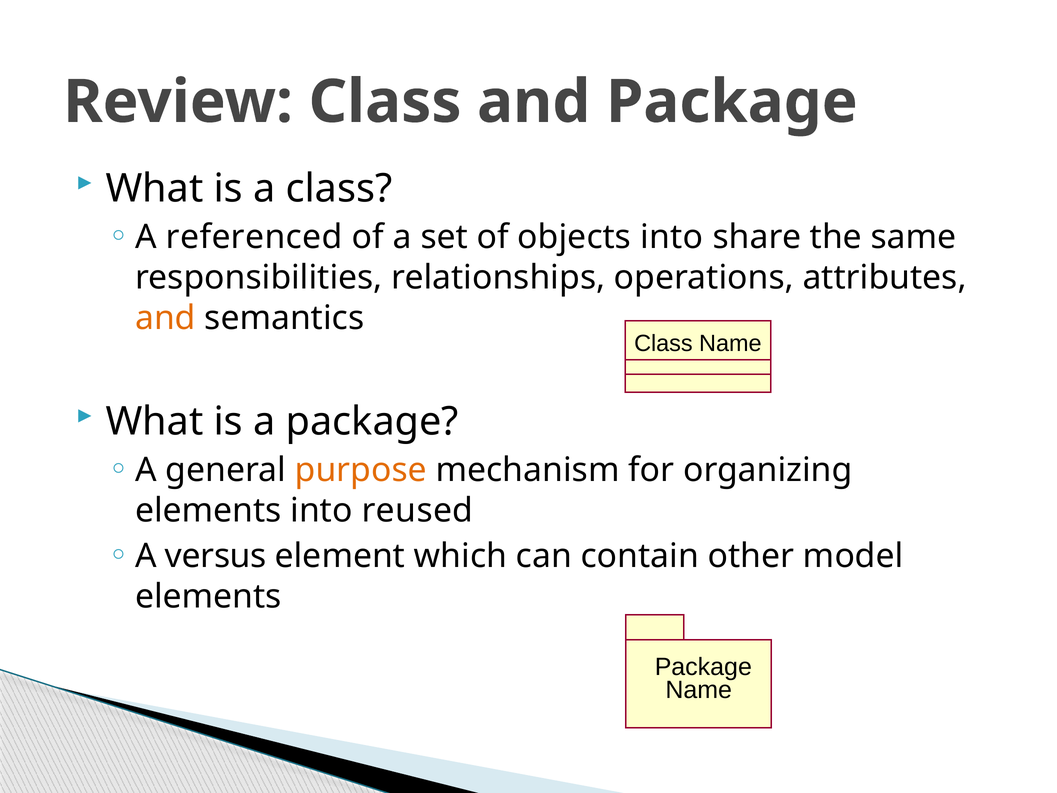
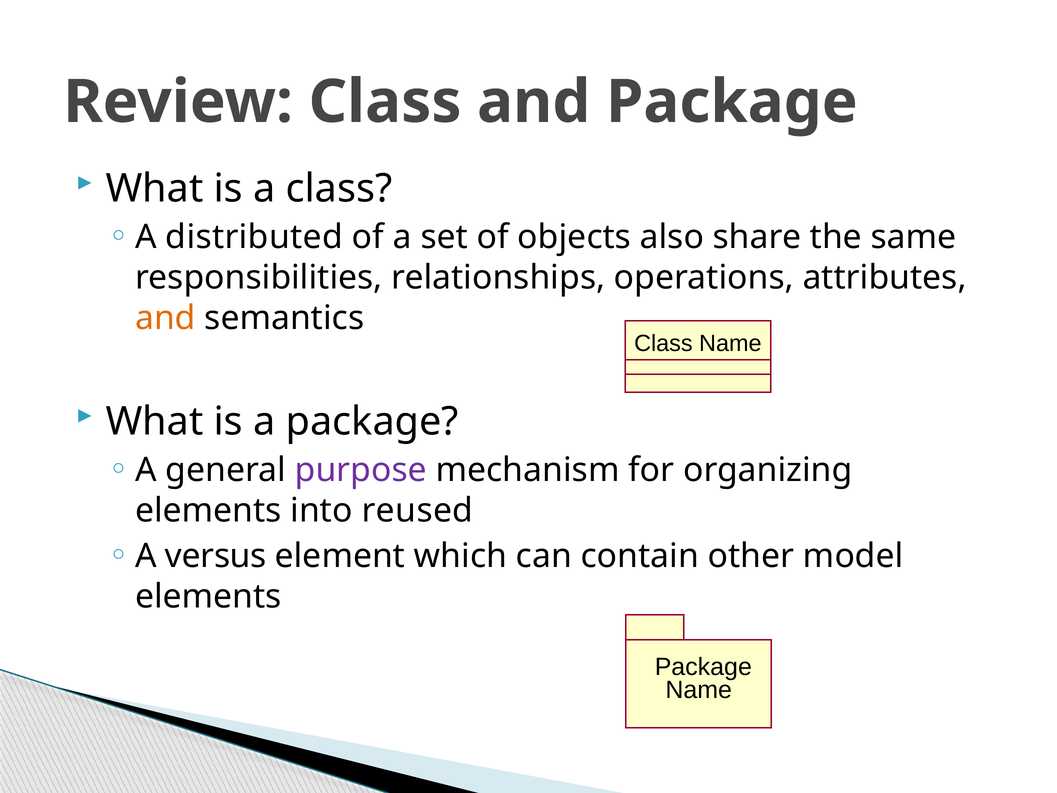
referenced: referenced -> distributed
objects into: into -> also
purpose colour: orange -> purple
